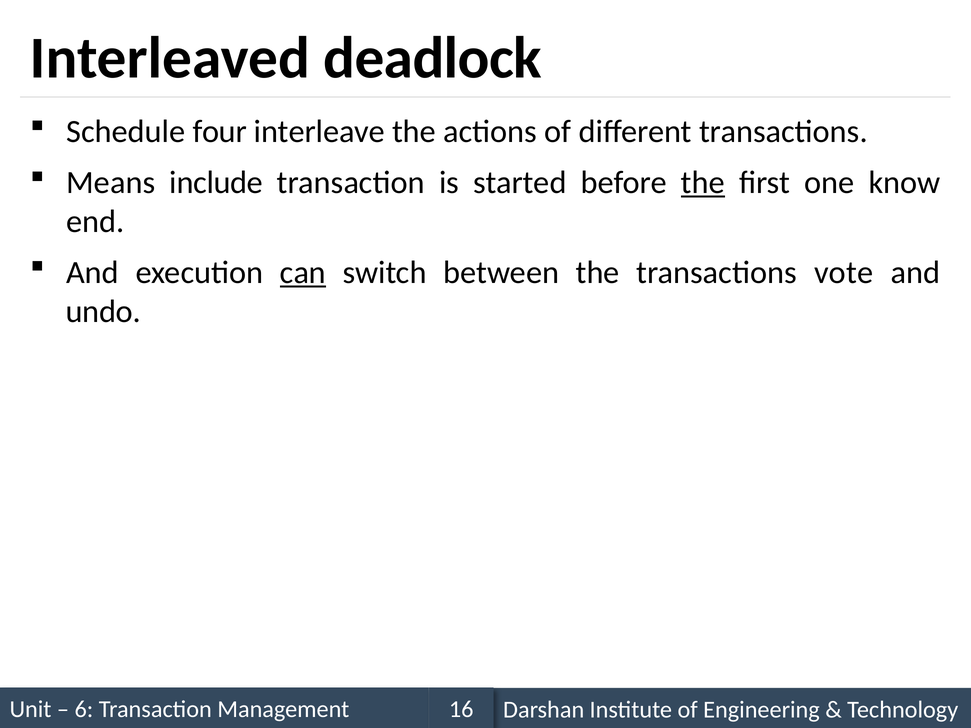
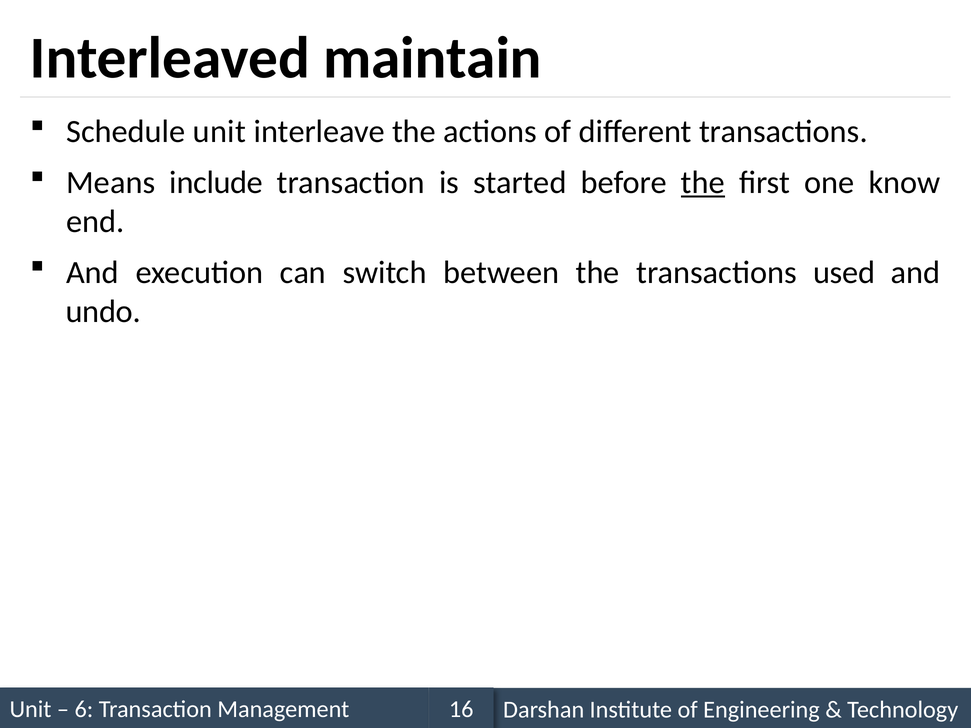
deadlock: deadlock -> maintain
Schedule four: four -> unit
can underline: present -> none
vote: vote -> used
